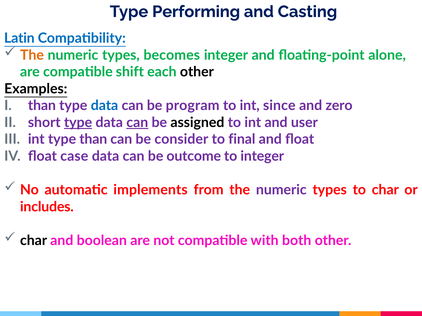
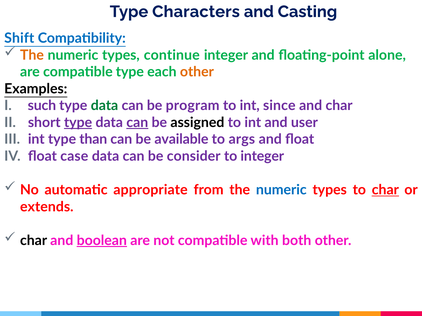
Performing: Performing -> Characters
Latin: Latin -> Shift
becomes: becomes -> continue
compatible shift: shift -> type
other at (197, 72) colour: black -> orange
than at (42, 106): than -> such
data at (105, 106) colour: blue -> green
and zero: zero -> char
consider: consider -> available
final: final -> args
outcome: outcome -> consider
implements: implements -> appropriate
numeric at (281, 190) colour: purple -> blue
char at (385, 190) underline: none -> present
includes: includes -> extends
boolean underline: none -> present
